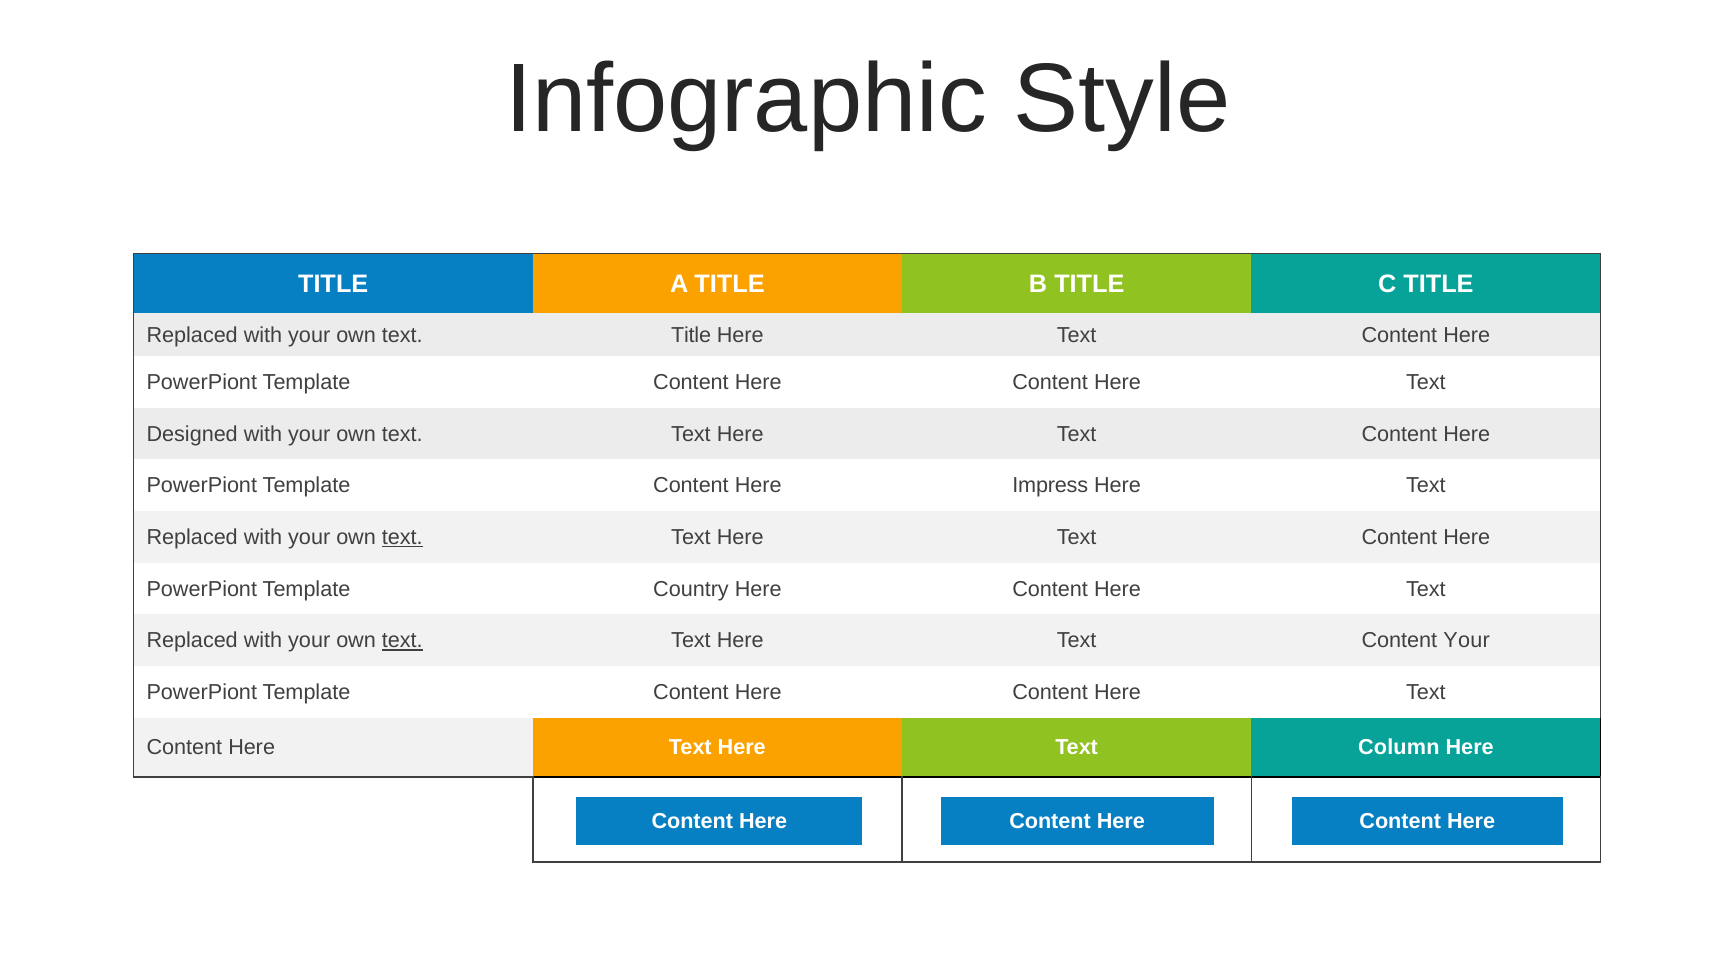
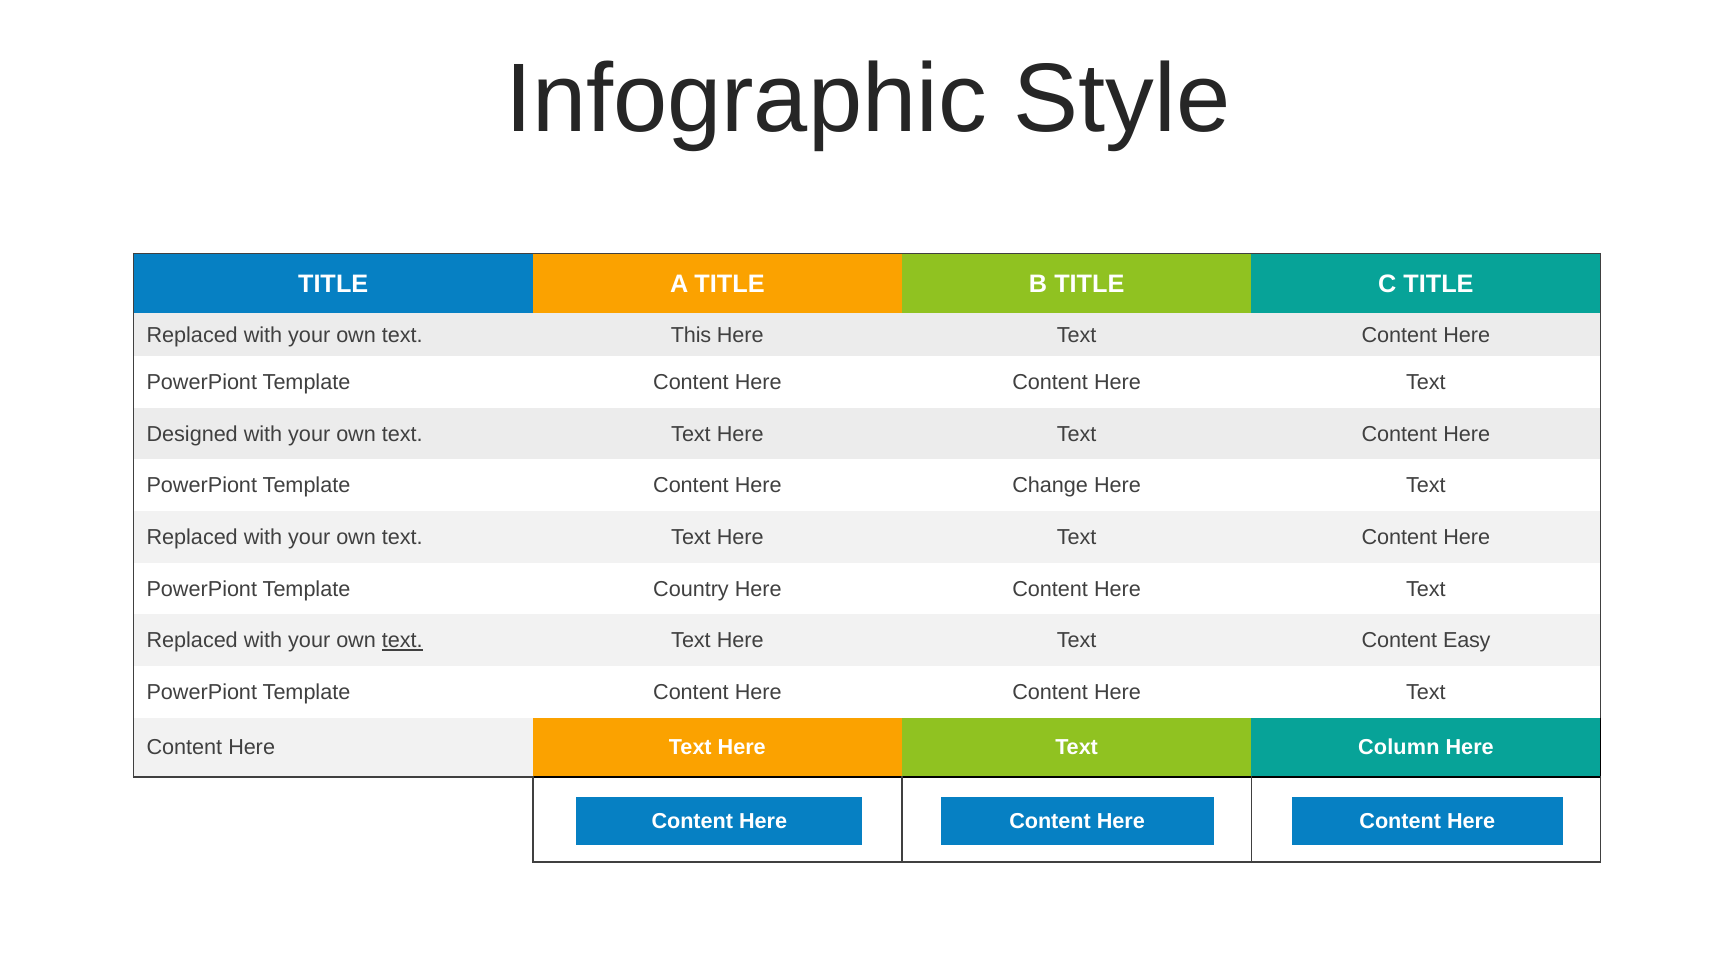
text Title: Title -> This
Impress: Impress -> Change
text at (402, 537) underline: present -> none
Content Your: Your -> Easy
